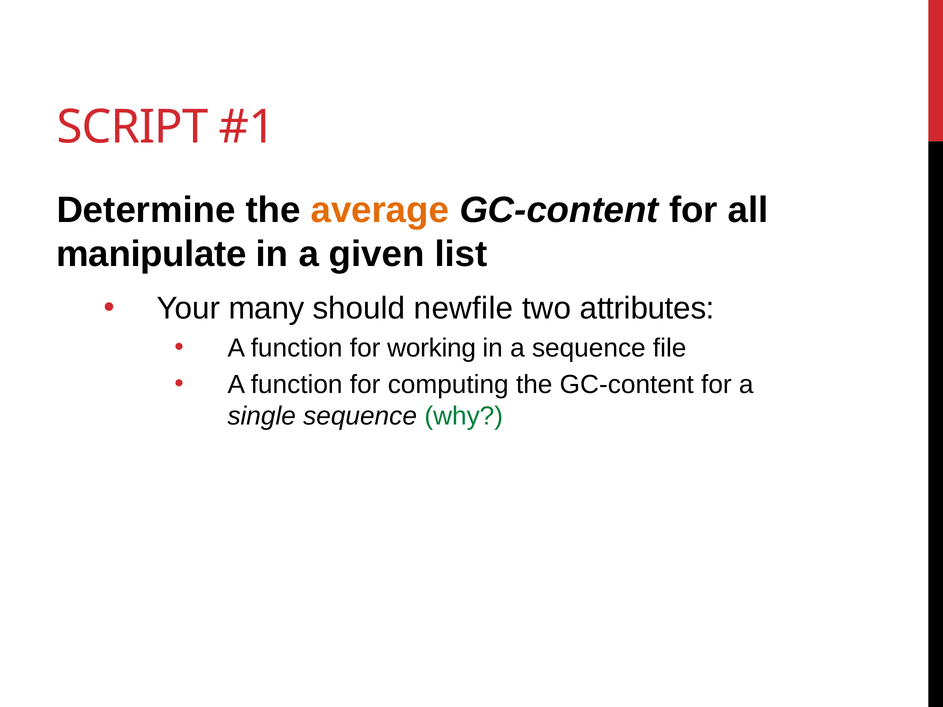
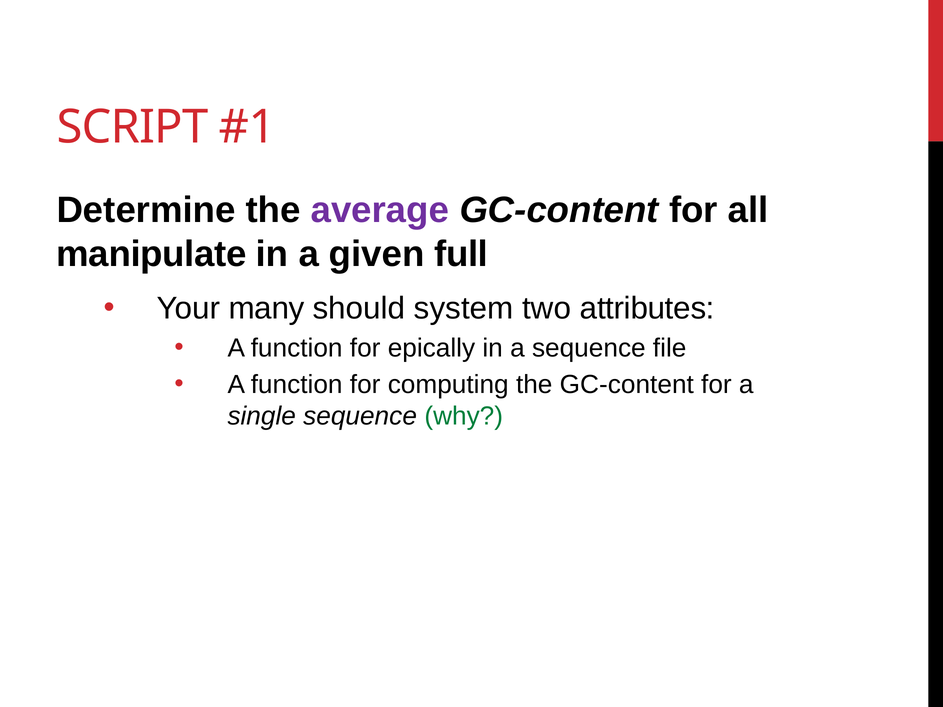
average colour: orange -> purple
list: list -> full
newfile: newfile -> system
working: working -> epically
